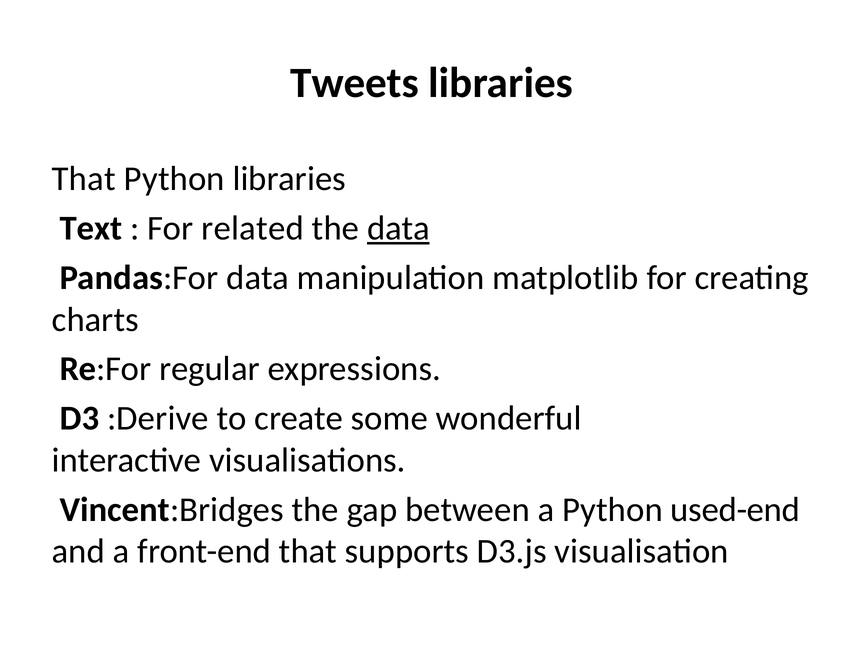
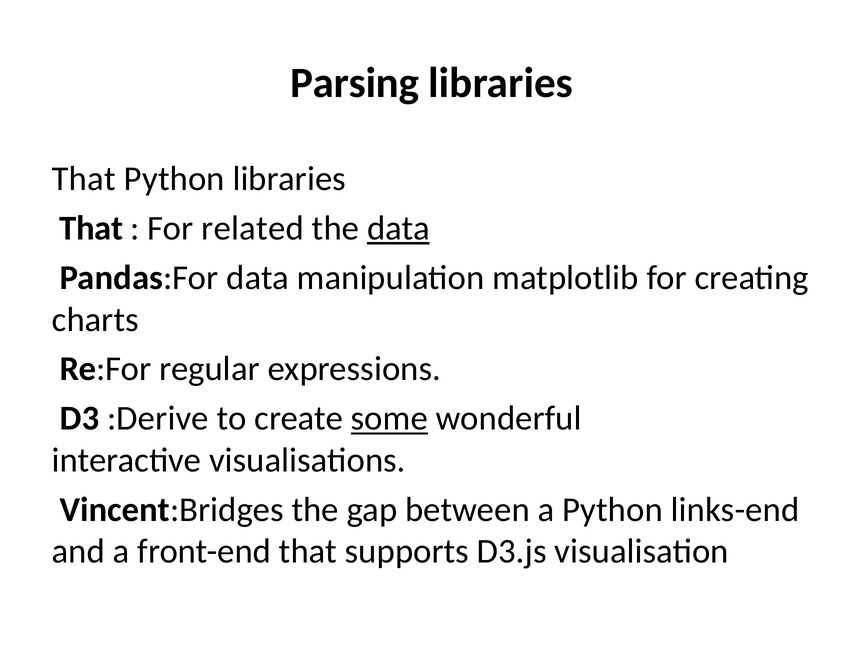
Tweets: Tweets -> Parsing
Text at (91, 228): Text -> That
some underline: none -> present
used-end: used-end -> links-end
